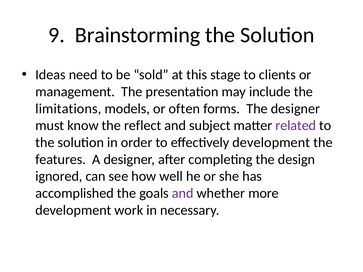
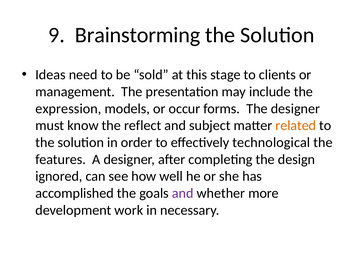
limitations: limitations -> expression
often: often -> occur
related colour: purple -> orange
effectively development: development -> technological
